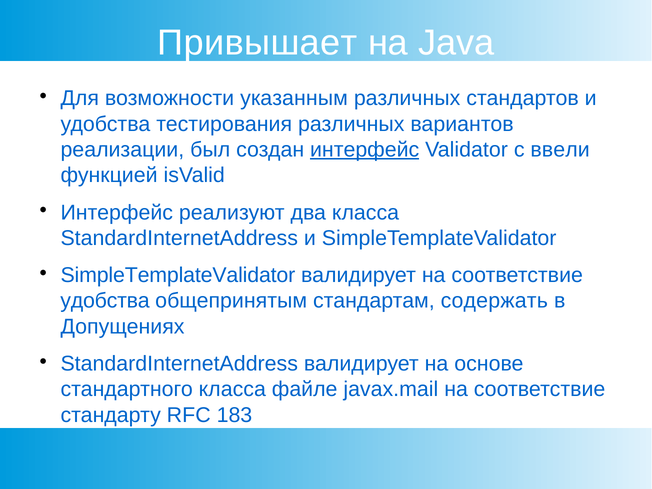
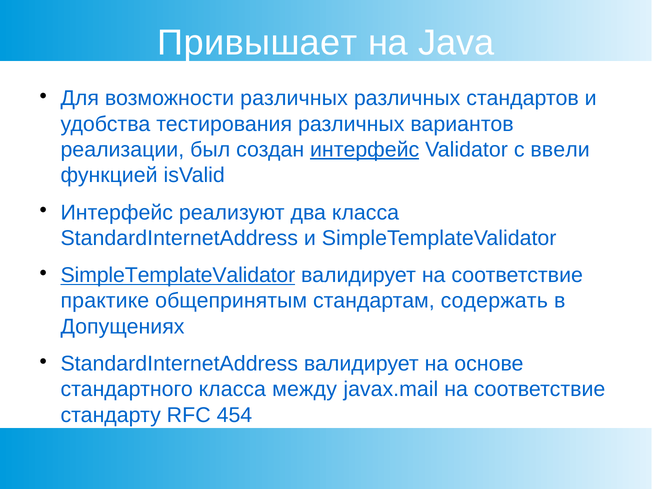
возможности указанным: указанным -> различных
SimpleTemplateValidator at (178, 275) underline: none -> present
удобства at (105, 301): удобства -> практике
файле: файле -> между
183: 183 -> 454
